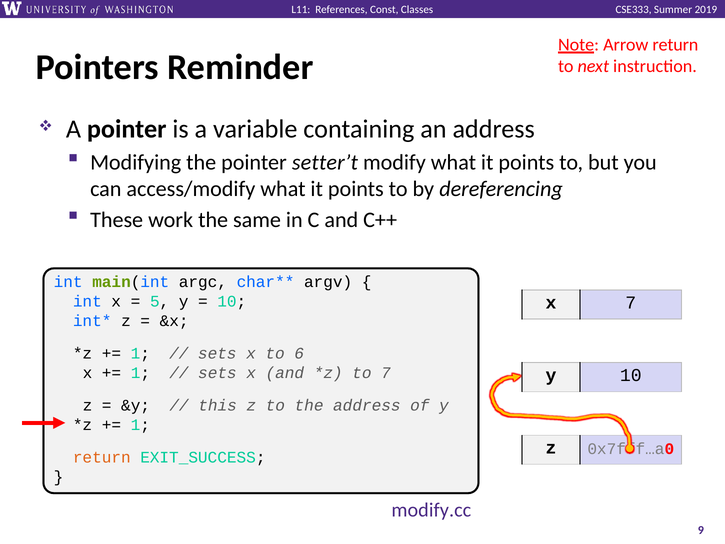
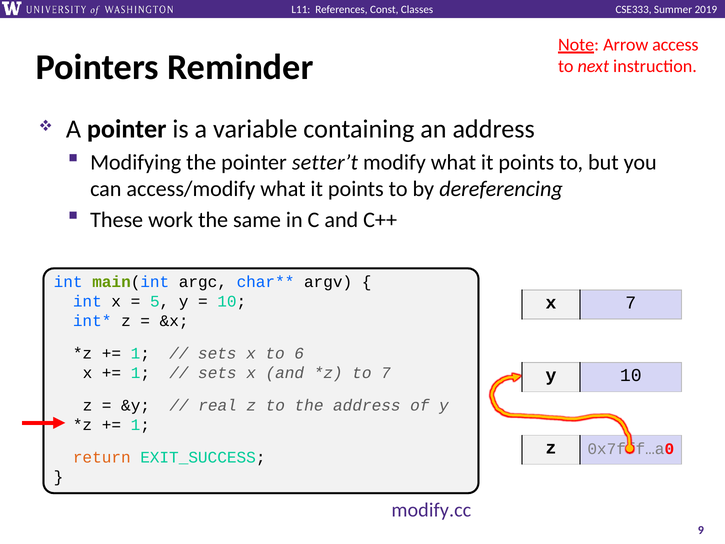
Arrow return: return -> access
this: this -> real
